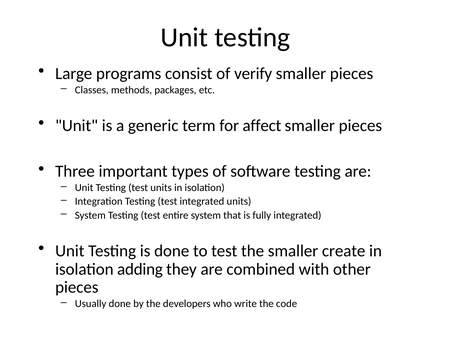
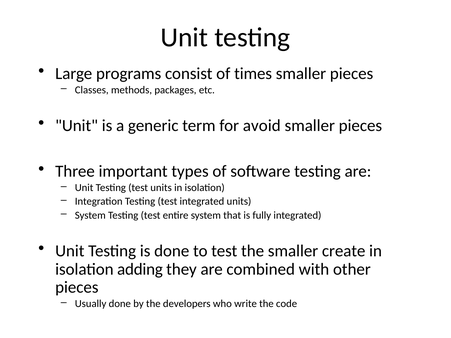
verify: verify -> times
affect: affect -> avoid
